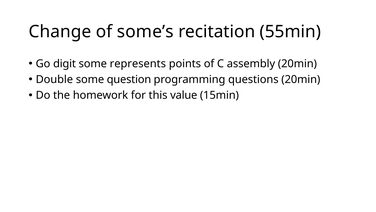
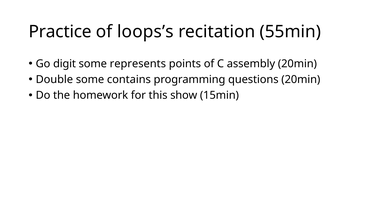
Change: Change -> Practice
some’s: some’s -> loops’s
question: question -> contains
value: value -> show
